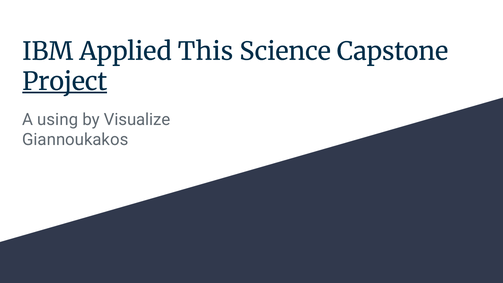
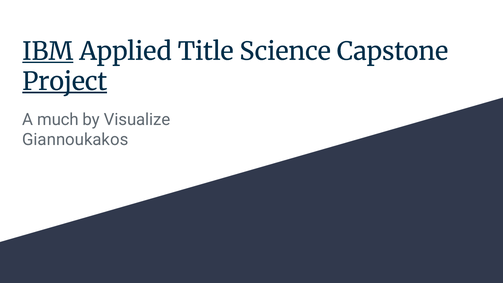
IBM underline: none -> present
This: This -> Title
using: using -> much
